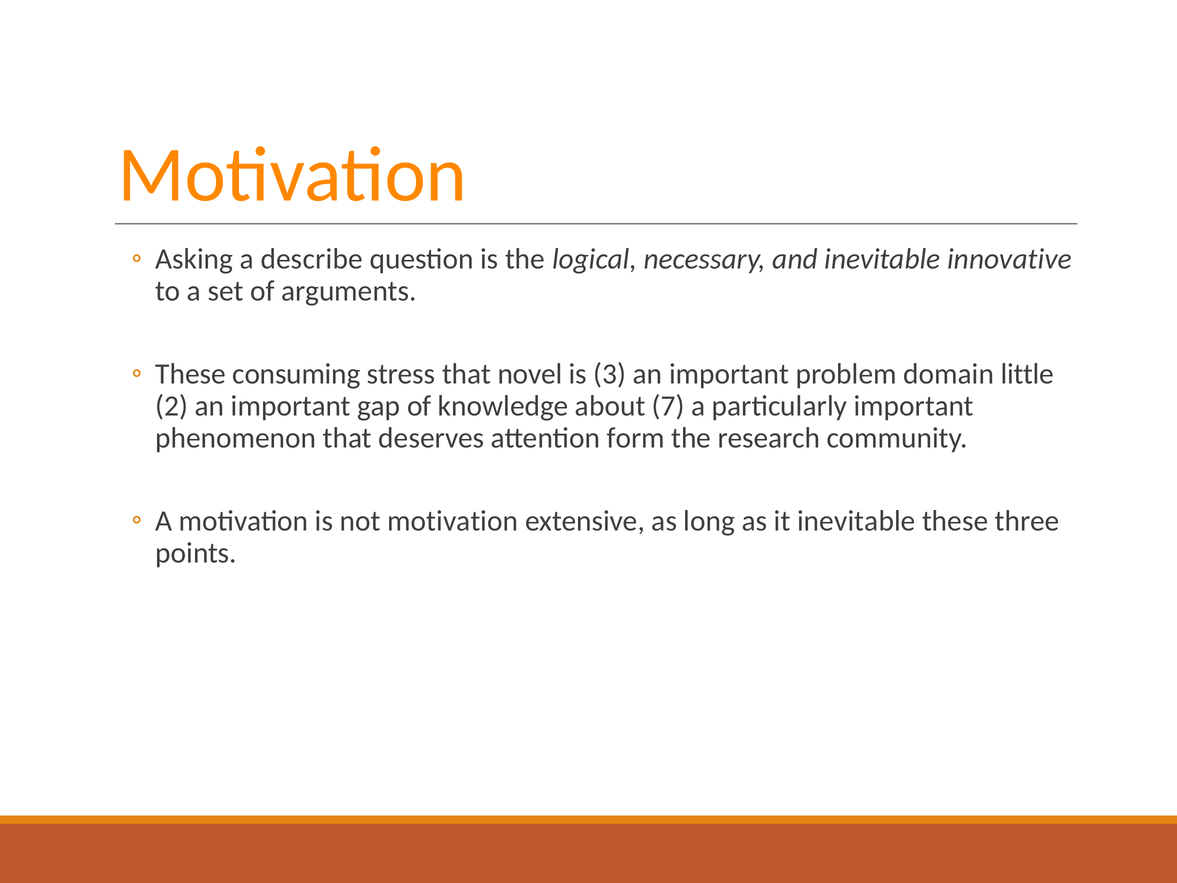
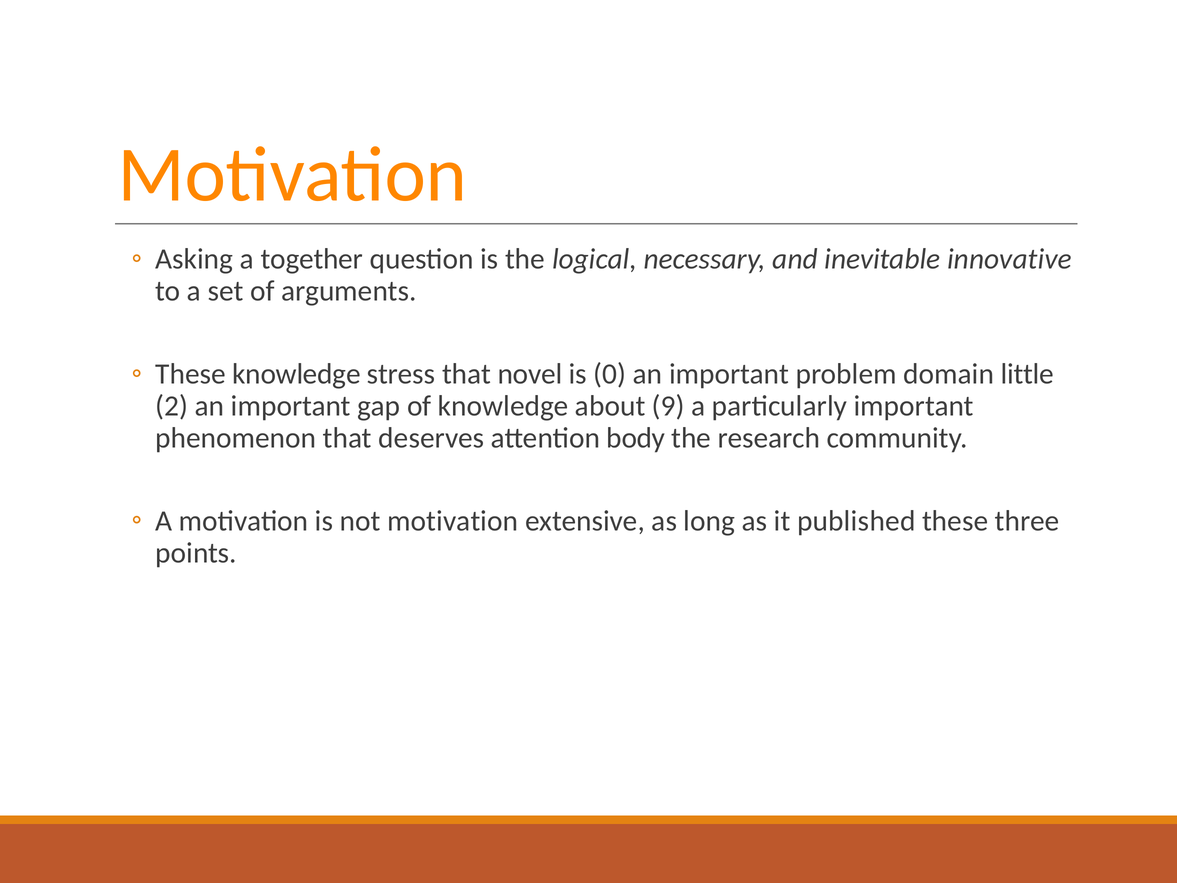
describe: describe -> together
These consuming: consuming -> knowledge
3: 3 -> 0
7: 7 -> 9
form: form -> body
it inevitable: inevitable -> published
